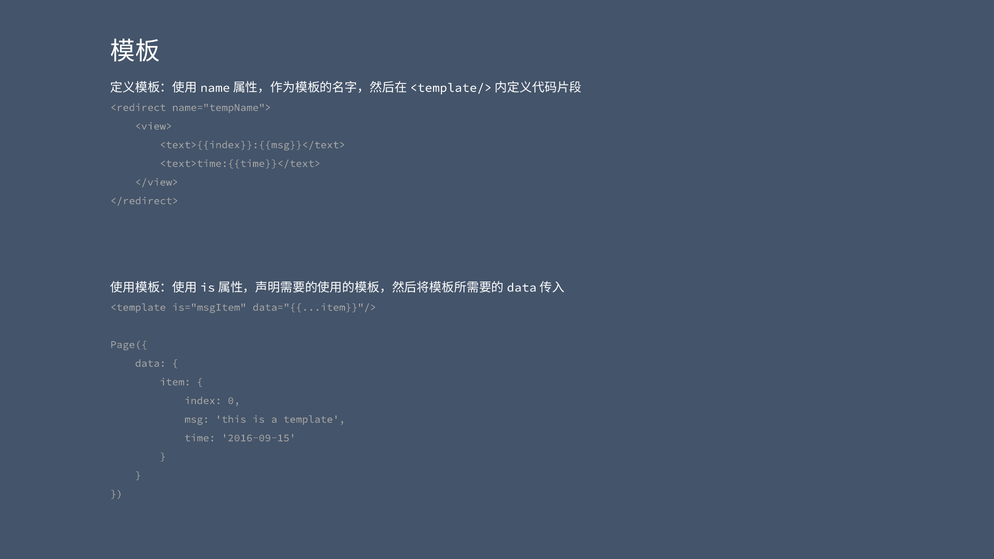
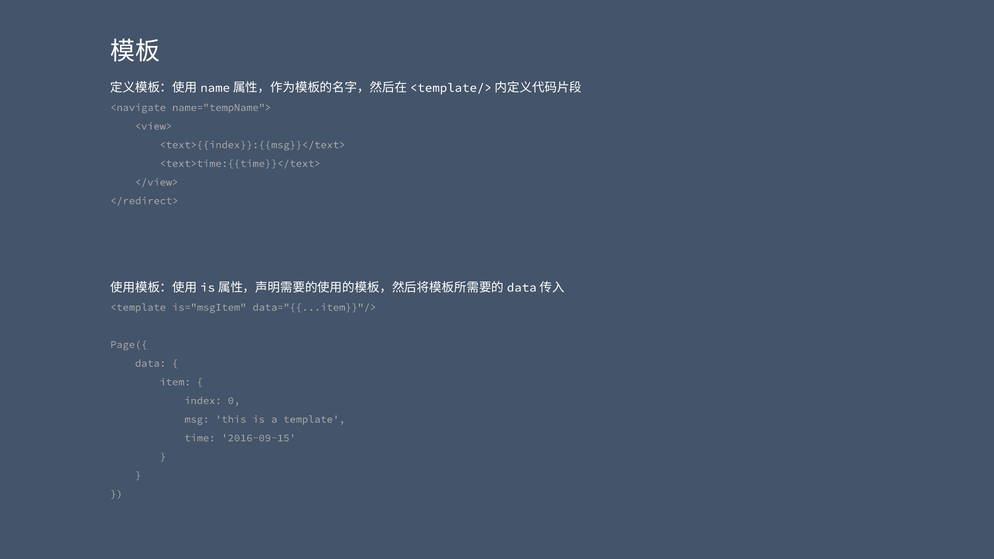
<redirect: <redirect -> <navigate
